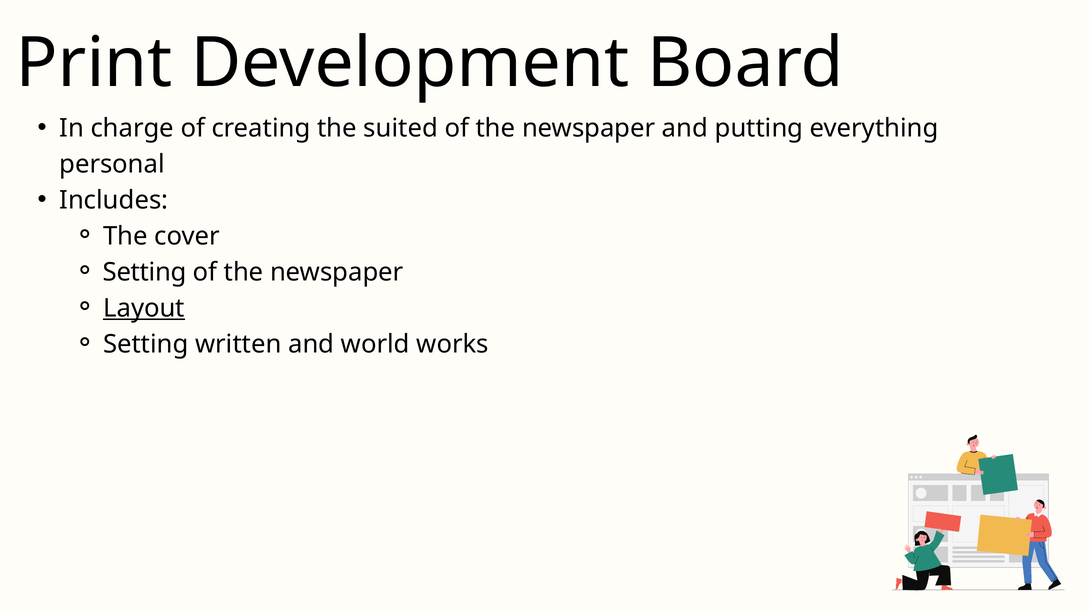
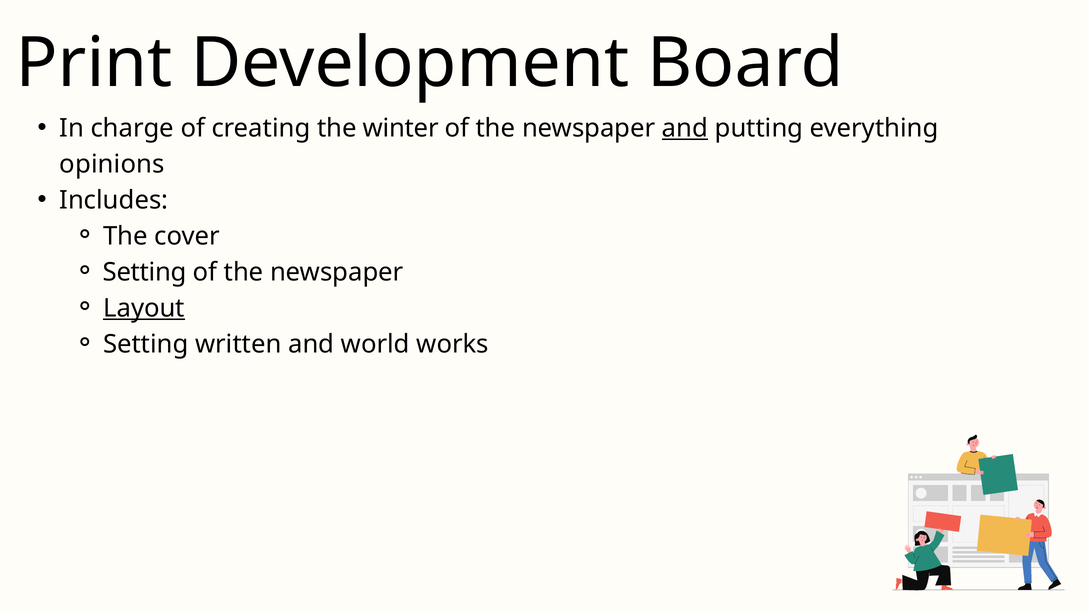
suited: suited -> winter
and at (685, 128) underline: none -> present
personal: personal -> opinions
